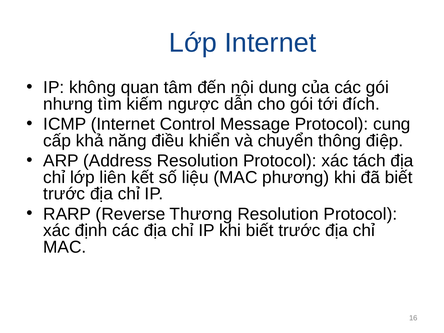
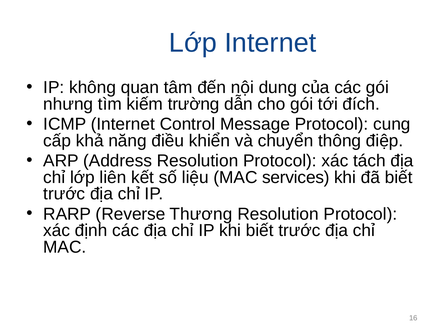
ngược: ngược -> trường
phương: phương -> services
